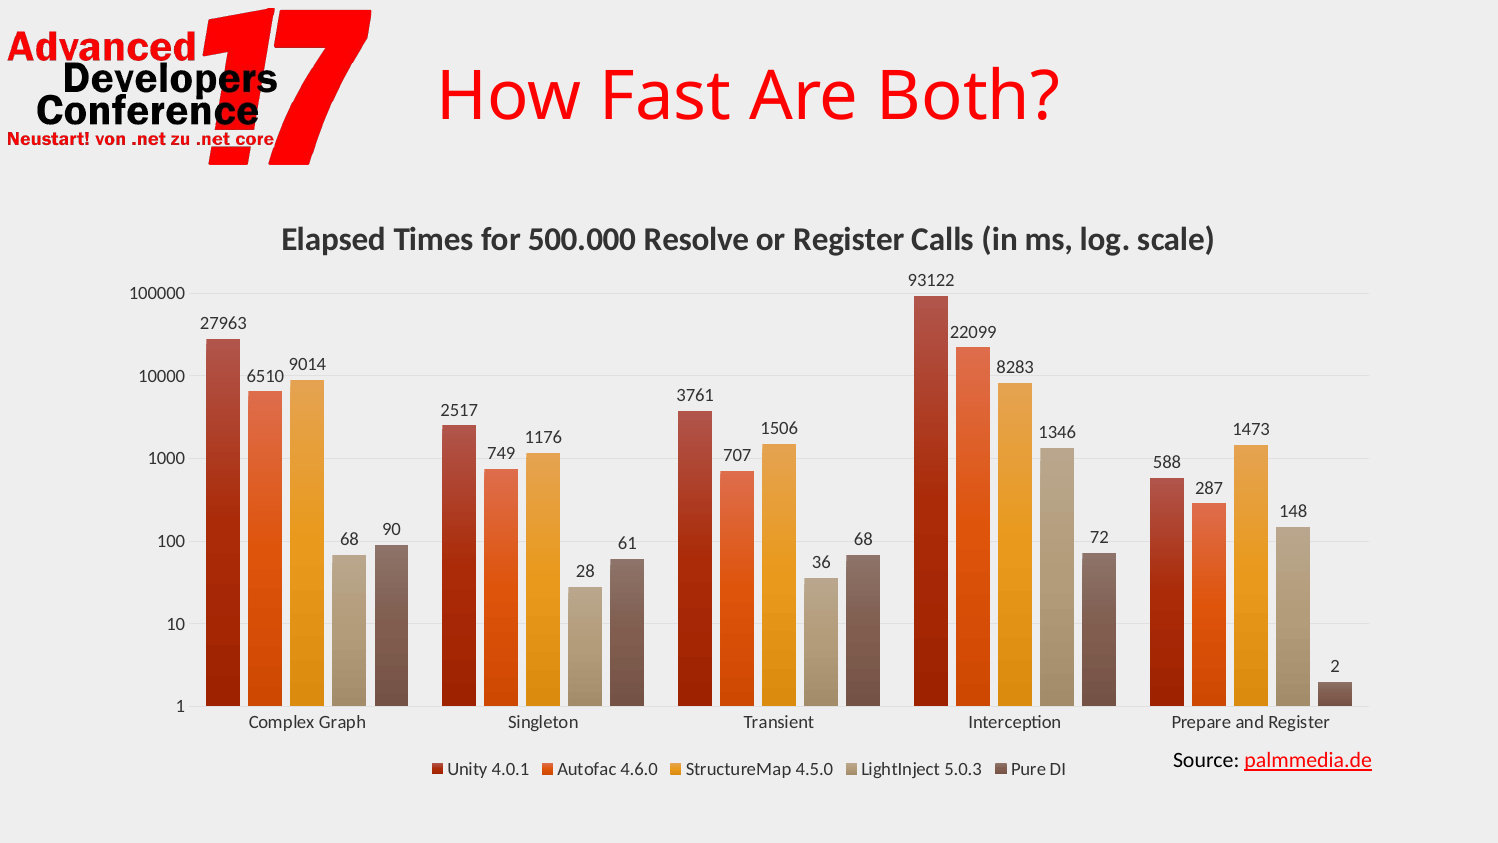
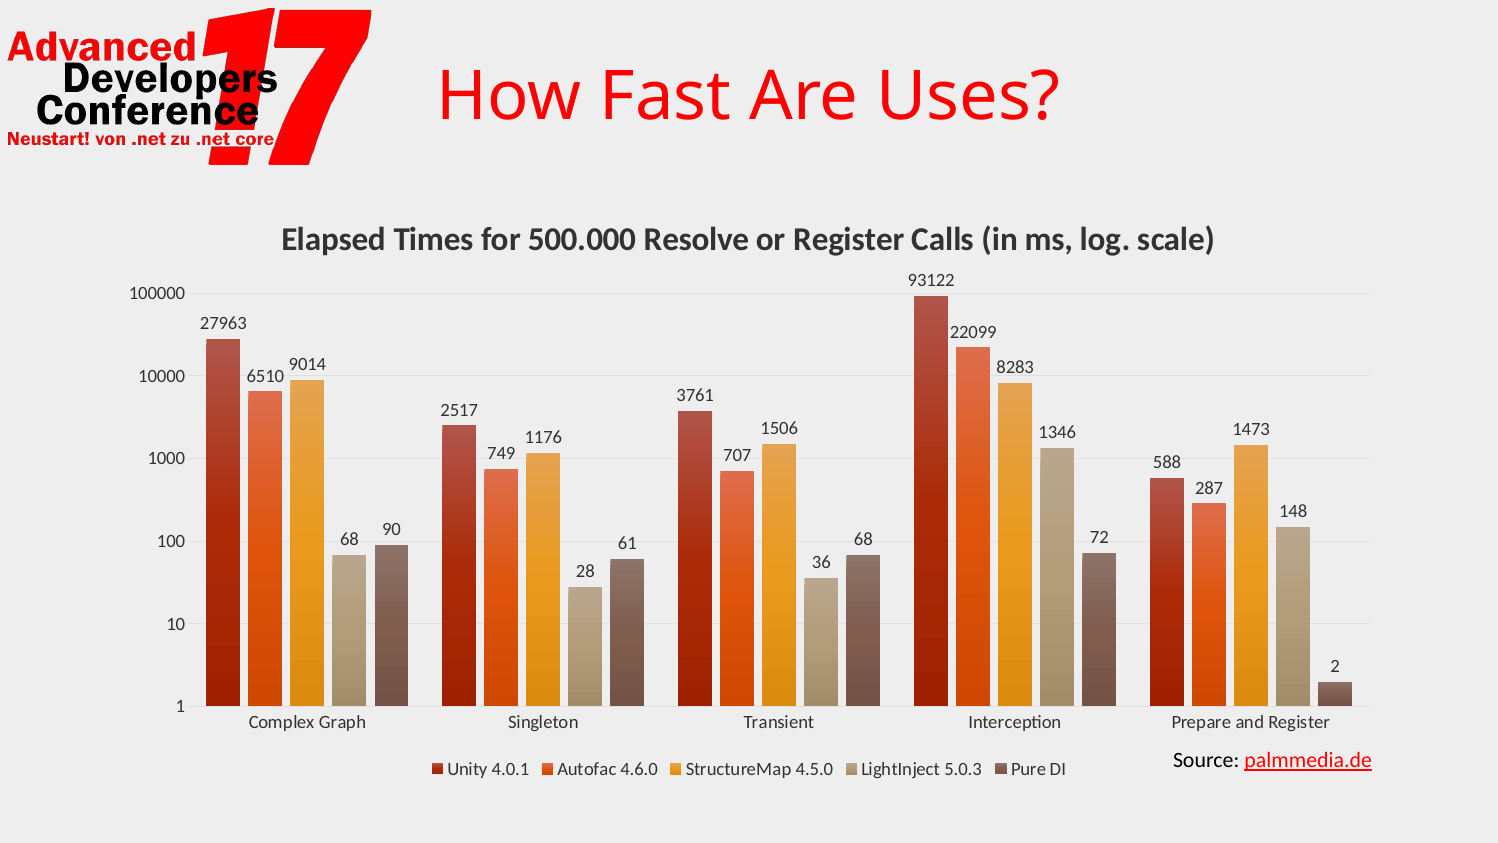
Both: Both -> Uses
